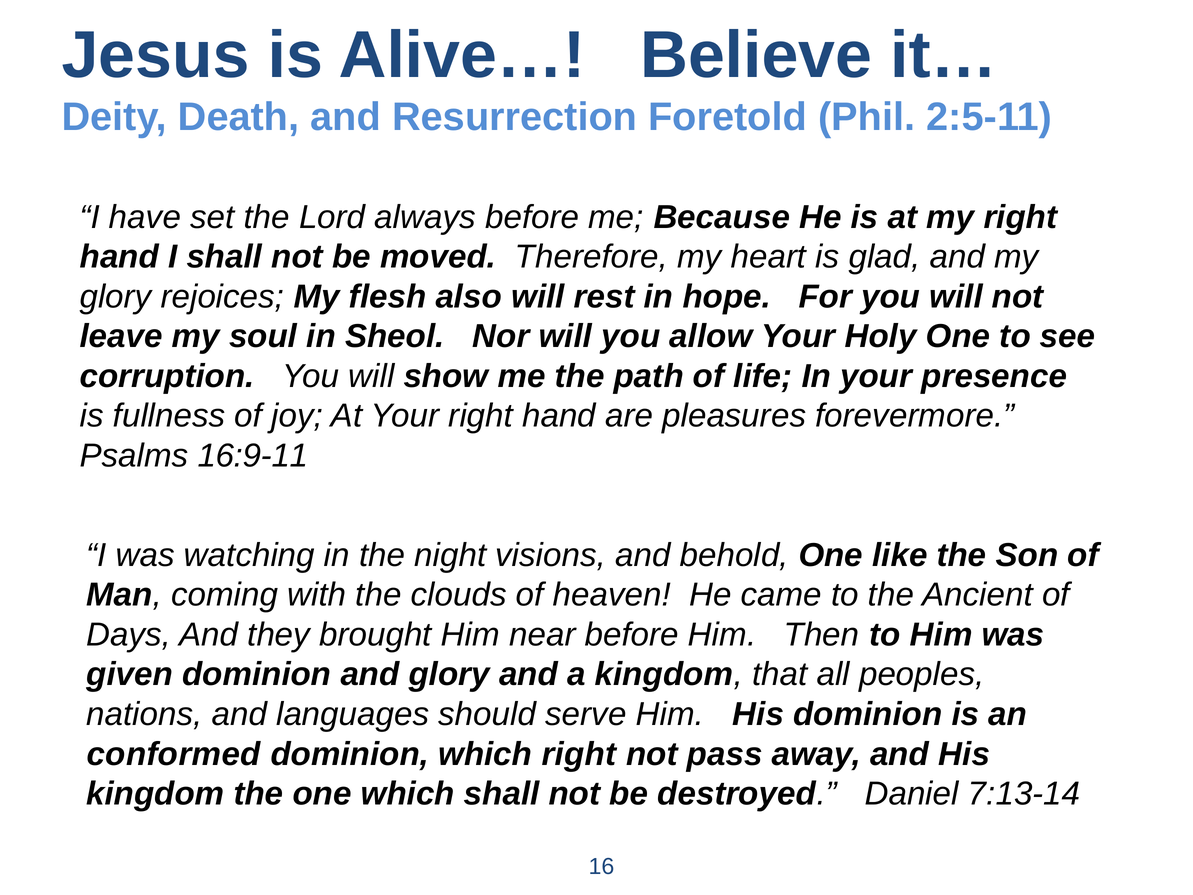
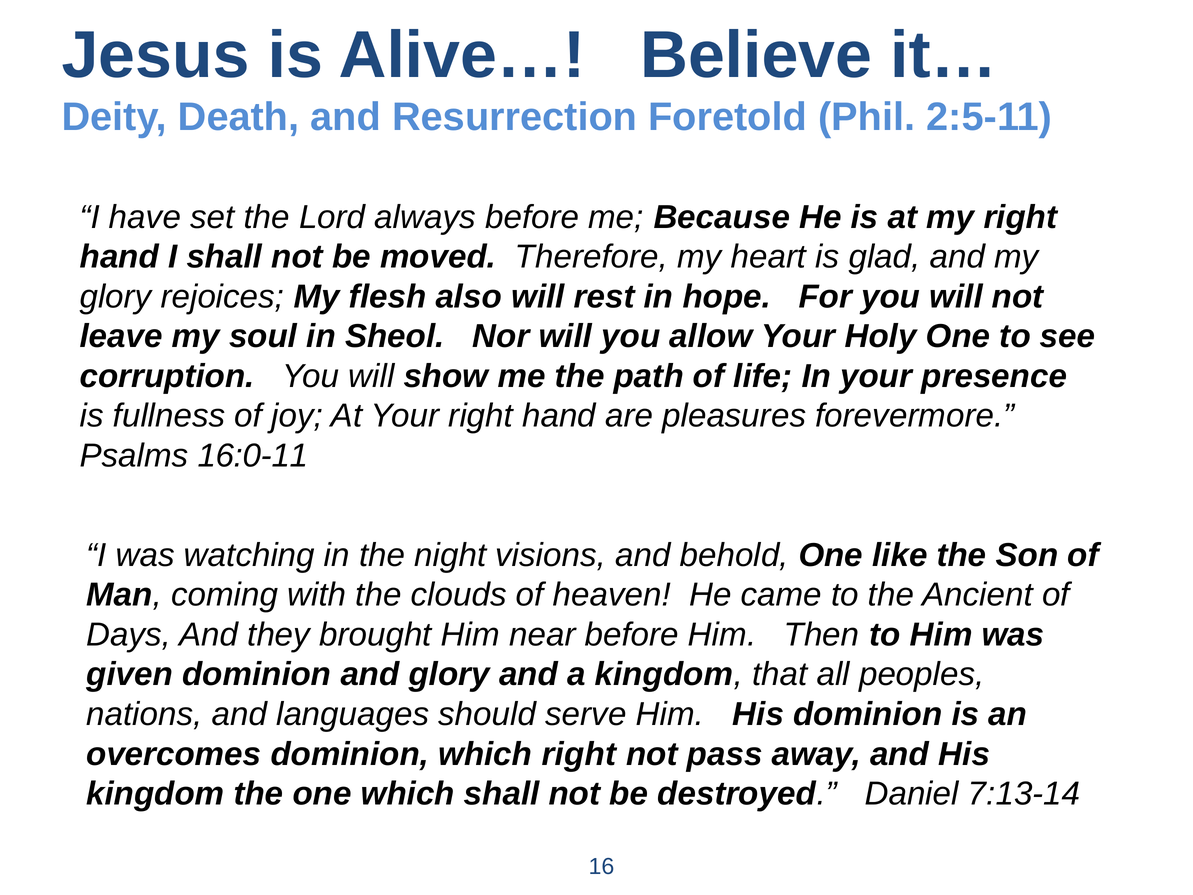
16:9-11: 16:9-11 -> 16:0-11
conformed: conformed -> overcomes
